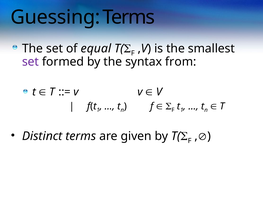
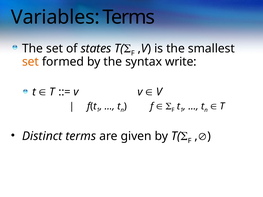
Guessing: Guessing -> Variables
equal: equal -> states
set at (30, 62) colour: purple -> orange
from: from -> write
